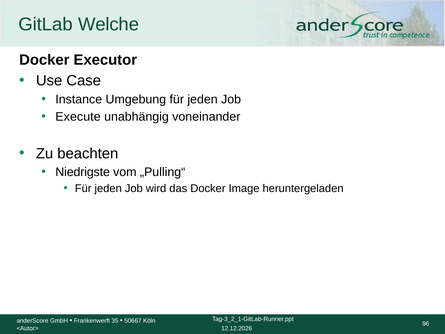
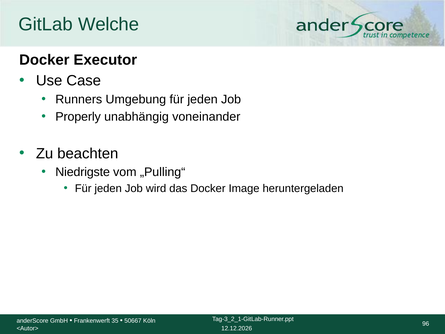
Instance: Instance -> Runners
Execute: Execute -> Properly
